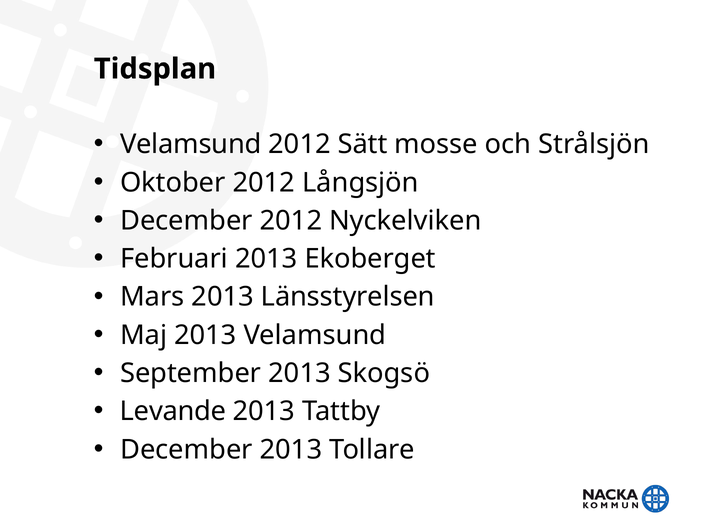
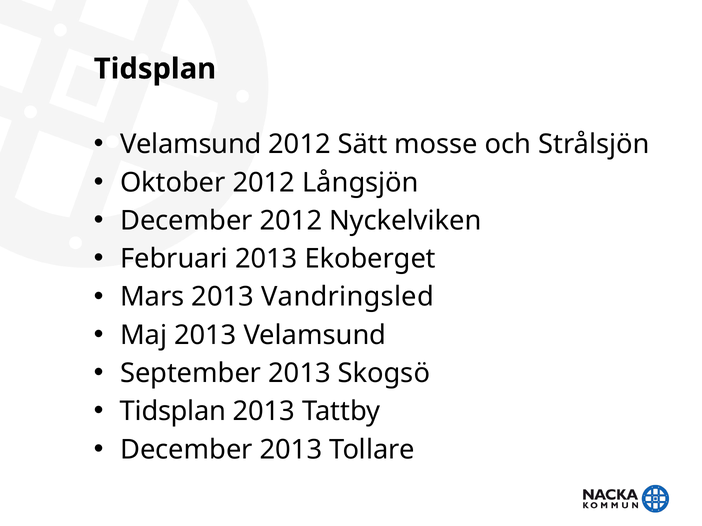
Länsstyrelsen: Länsstyrelsen -> Vandringsled
Levande at (173, 412): Levande -> Tidsplan
